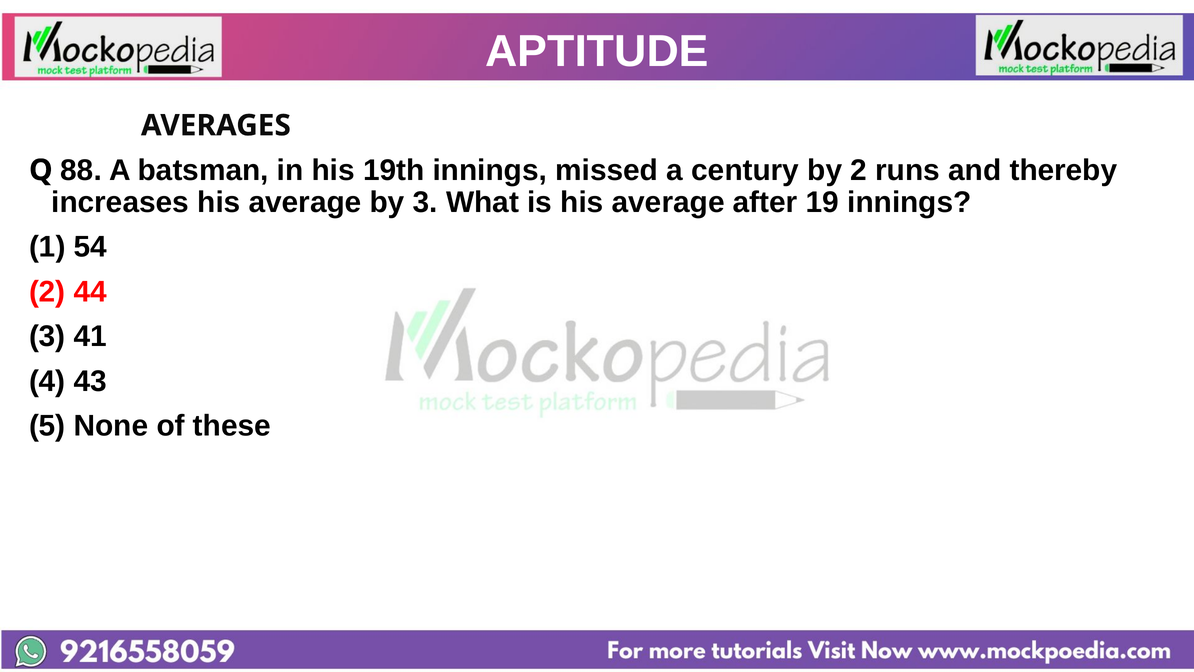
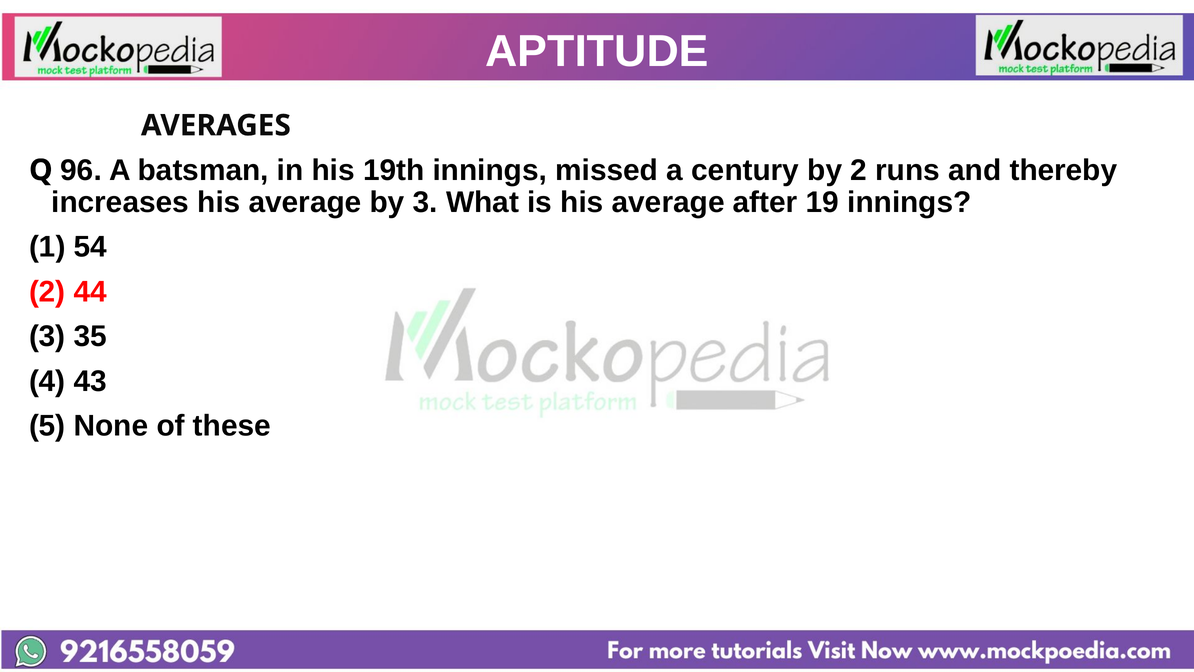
88: 88 -> 96
41: 41 -> 35
